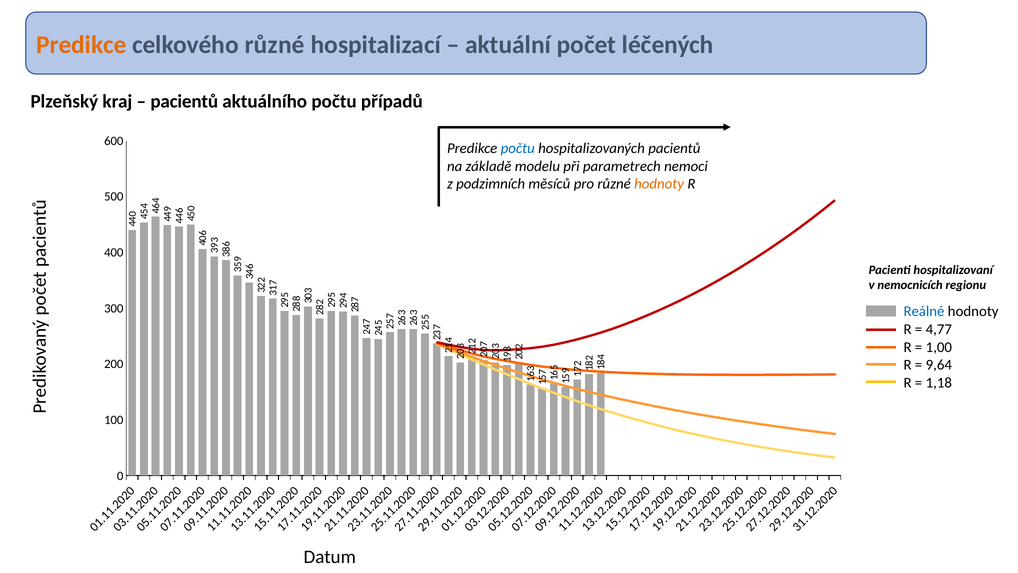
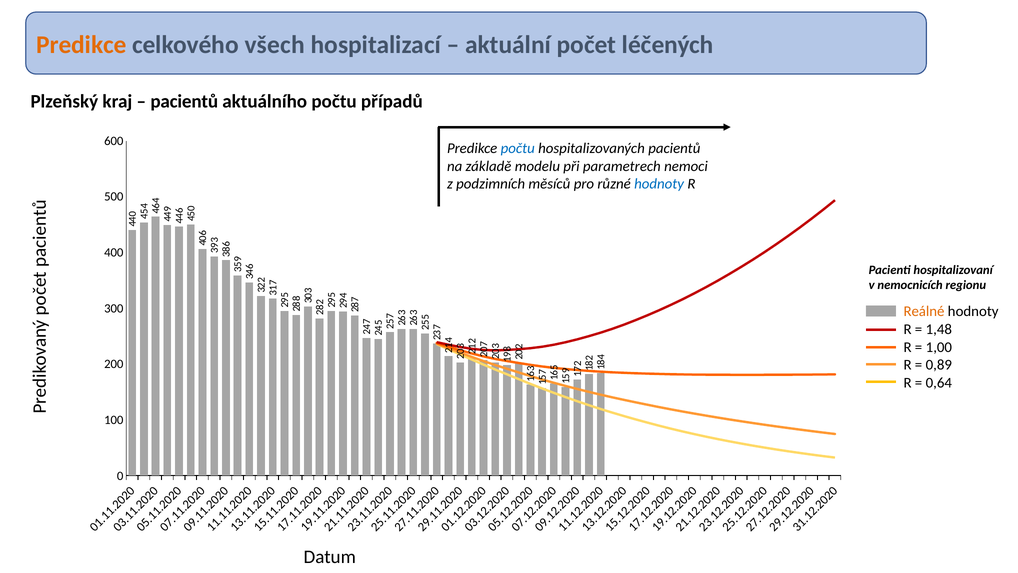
celkového různé: různé -> všech
hodnoty at (659, 184) colour: orange -> blue
Reálné colour: blue -> orange
4,77: 4,77 -> 1,48
9,64: 9,64 -> 0,89
1,18: 1,18 -> 0,64
